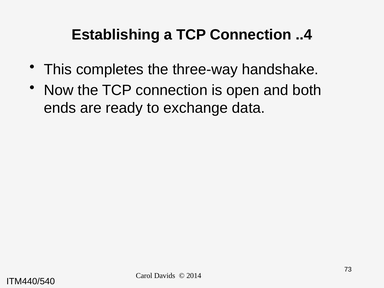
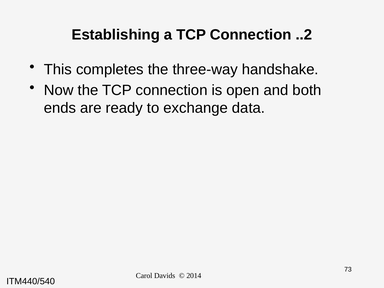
..4: ..4 -> ..2
